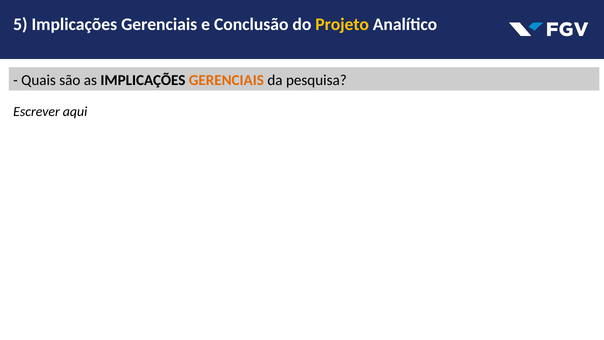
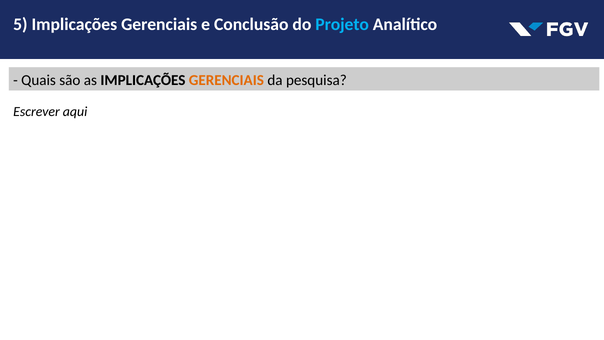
Projeto colour: yellow -> light blue
